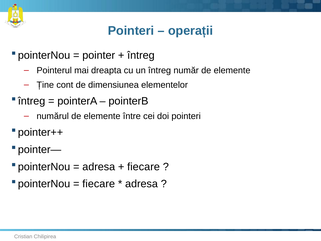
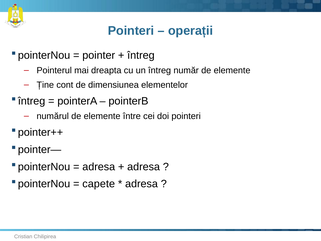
fiecare at (144, 167): fiecare -> adresa
fiecare at (99, 184): fiecare -> capete
